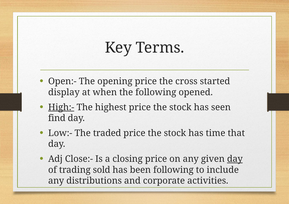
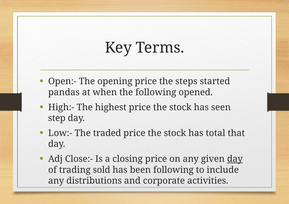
cross: cross -> steps
display: display -> pandas
High:- underline: present -> none
find: find -> step
time: time -> total
